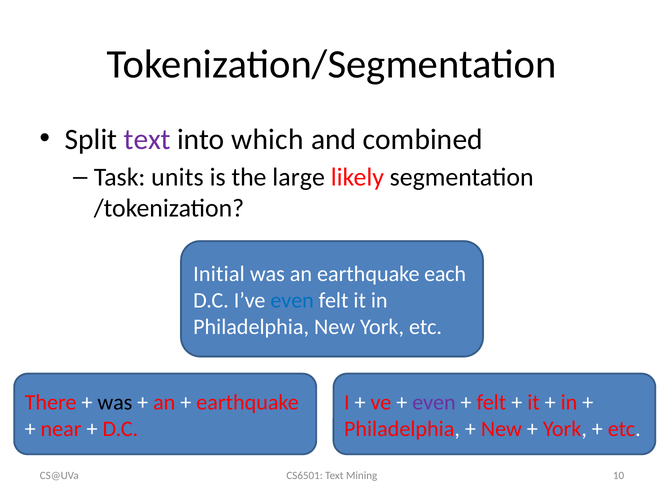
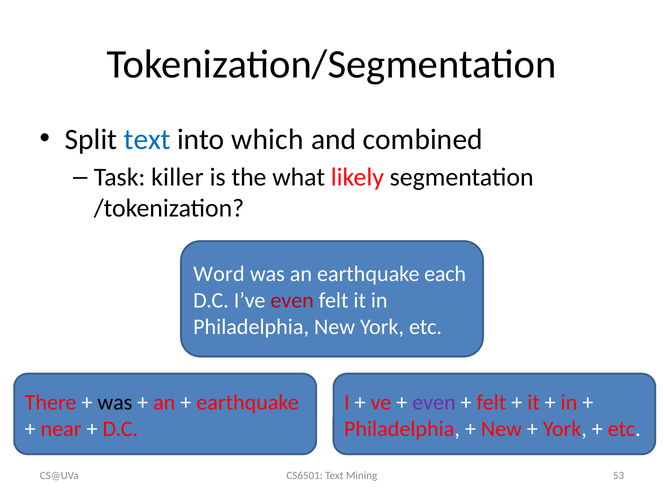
text at (147, 139) colour: purple -> blue
units: units -> killer
large: large -> what
Initial: Initial -> Word
even at (292, 300) colour: blue -> red
10: 10 -> 53
